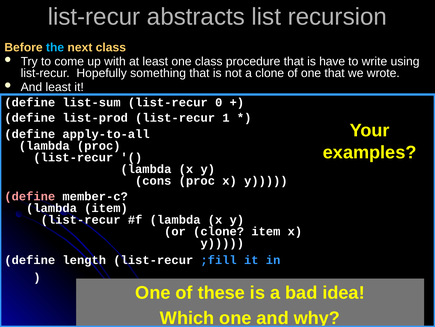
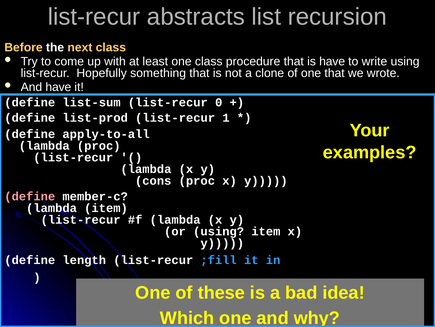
the colour: light blue -> white
And least: least -> have
or clone: clone -> using
